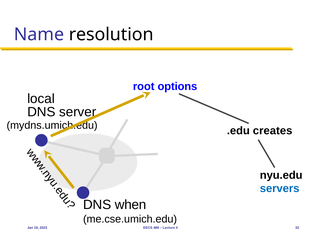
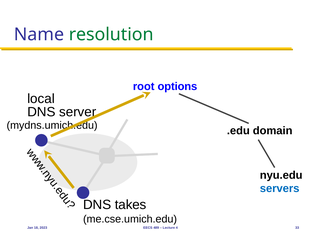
resolution colour: black -> green
creates: creates -> domain
when: when -> takes
